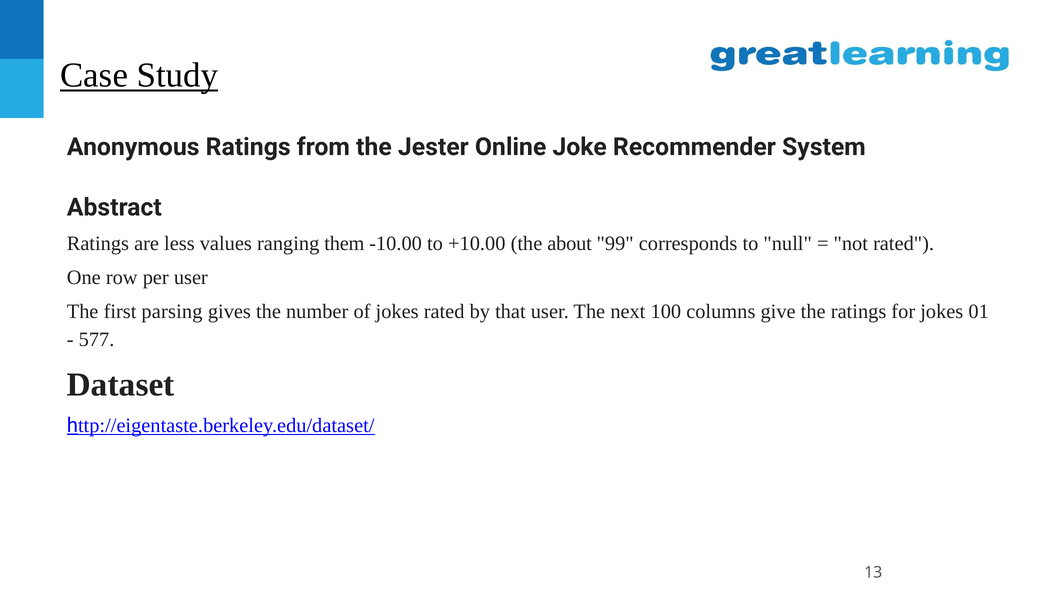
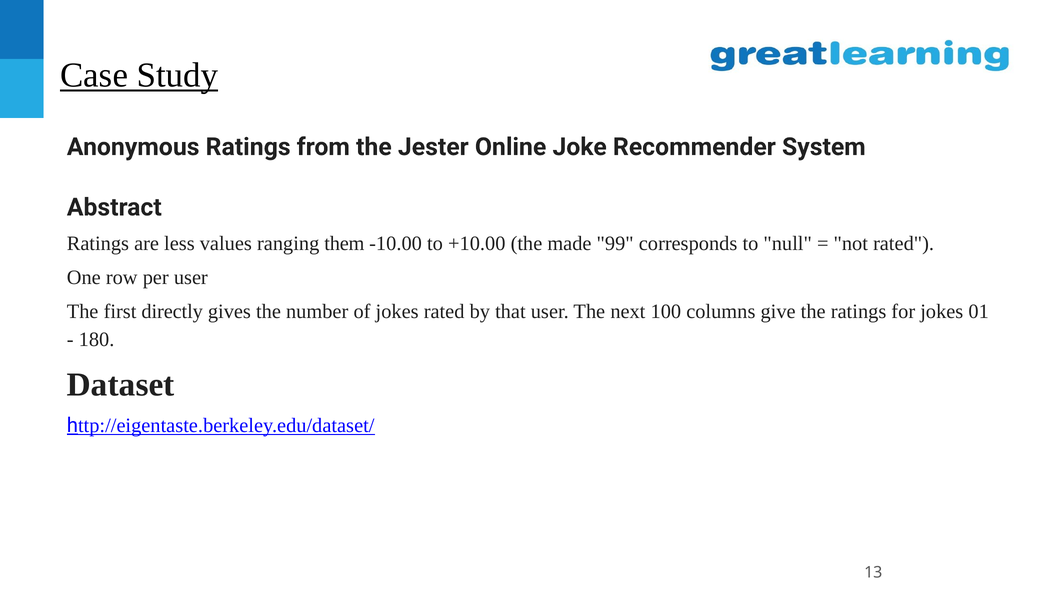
about: about -> made
parsing: parsing -> directly
577: 577 -> 180
